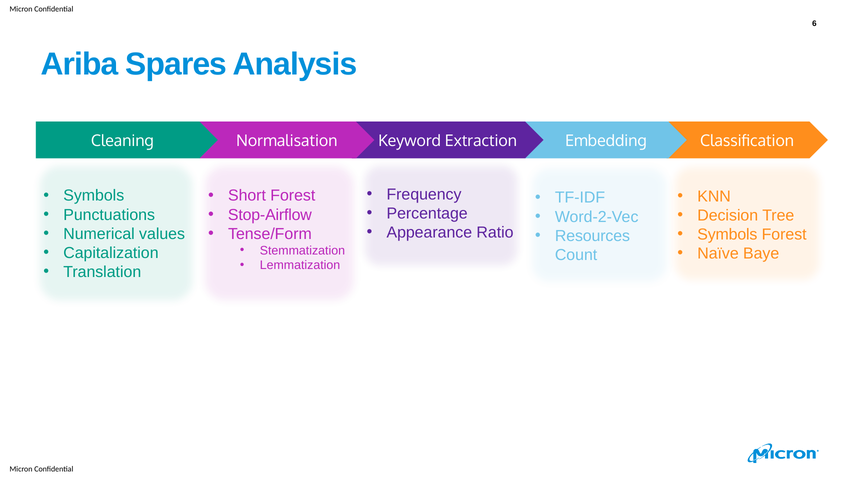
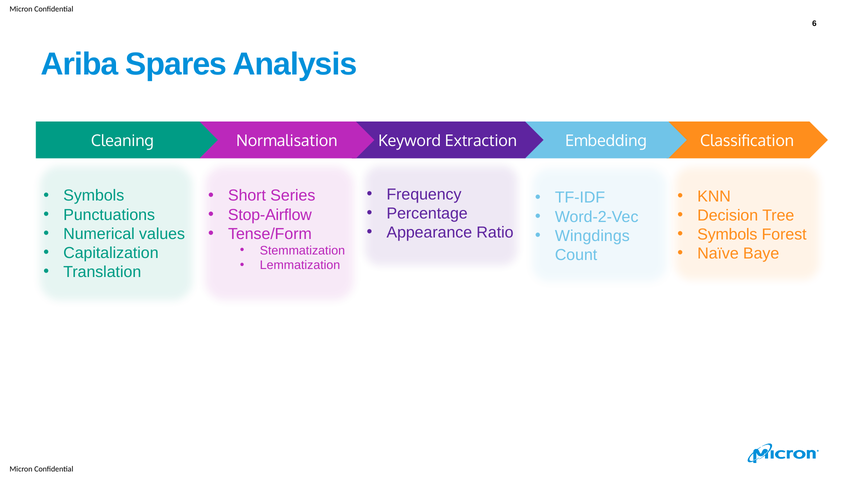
Short Forest: Forest -> Series
Resources: Resources -> Wingdings
